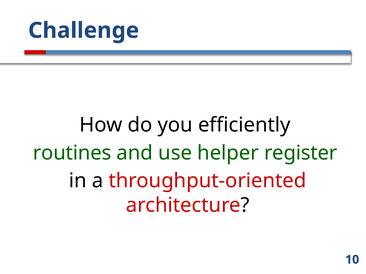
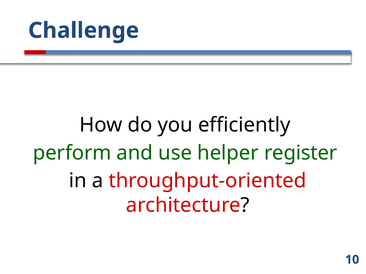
routines: routines -> perform
